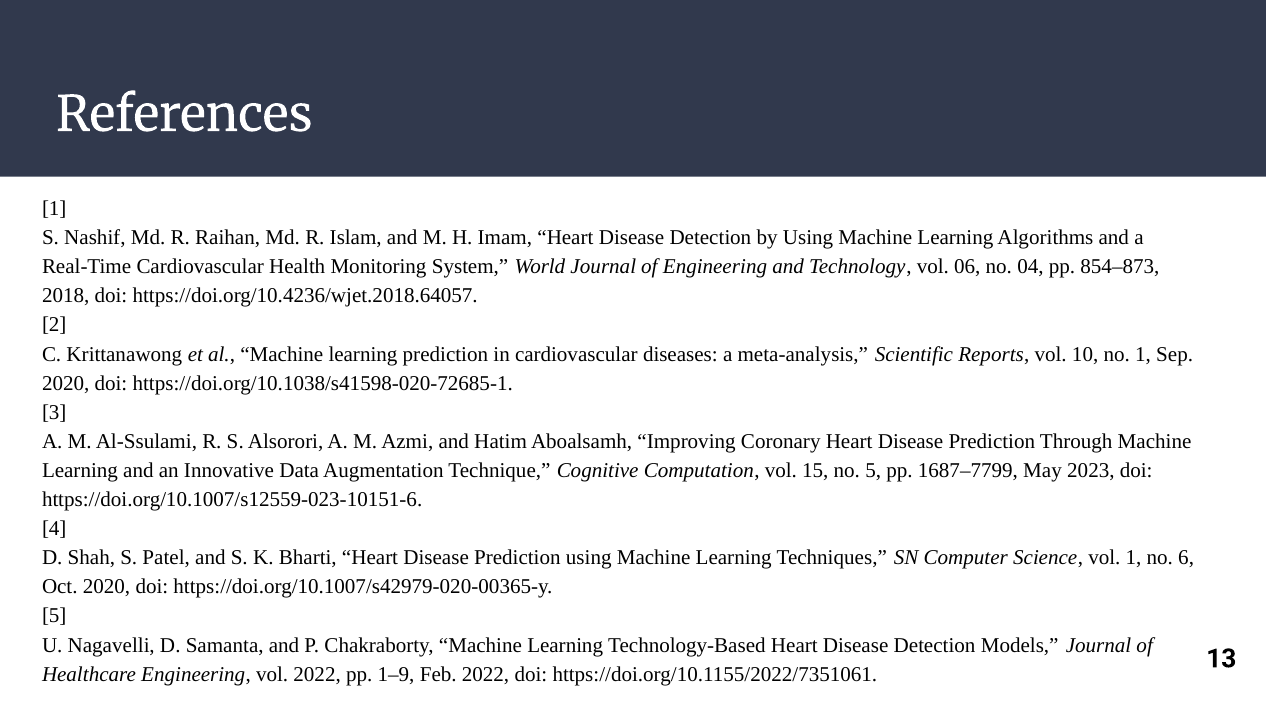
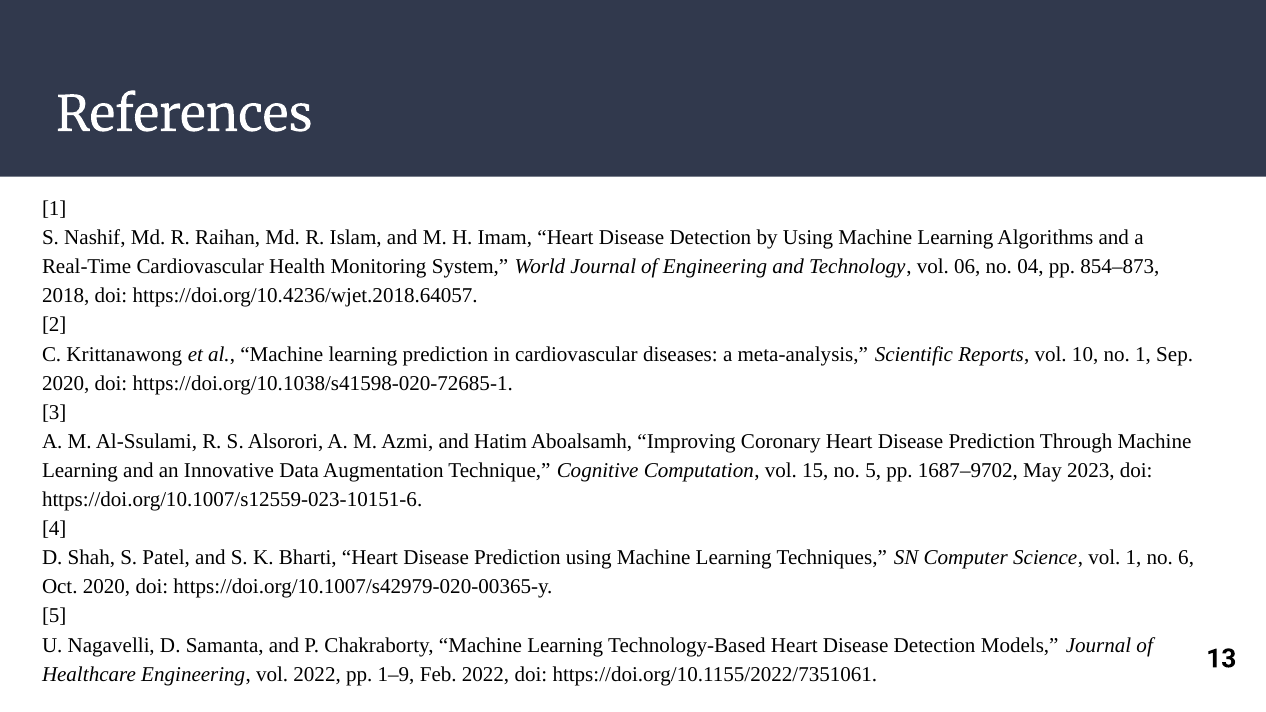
1687–7799: 1687–7799 -> 1687–9702
